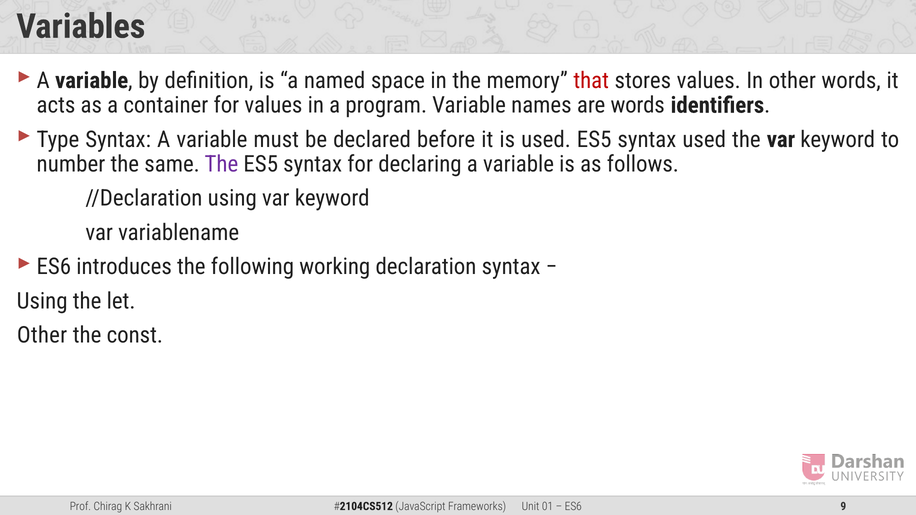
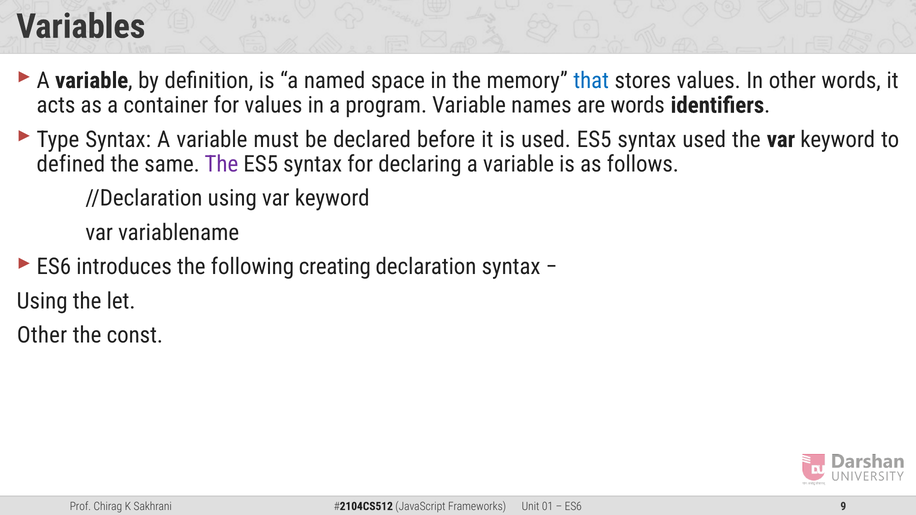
that colour: red -> blue
number: number -> defined
working: working -> creating
